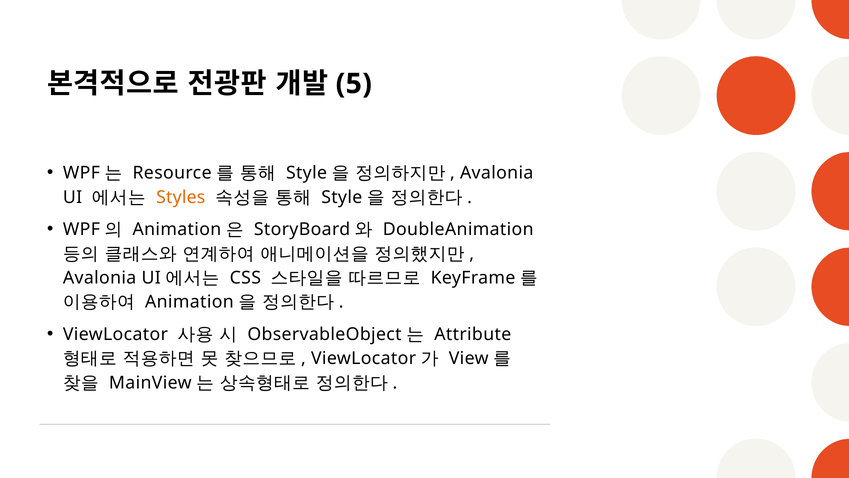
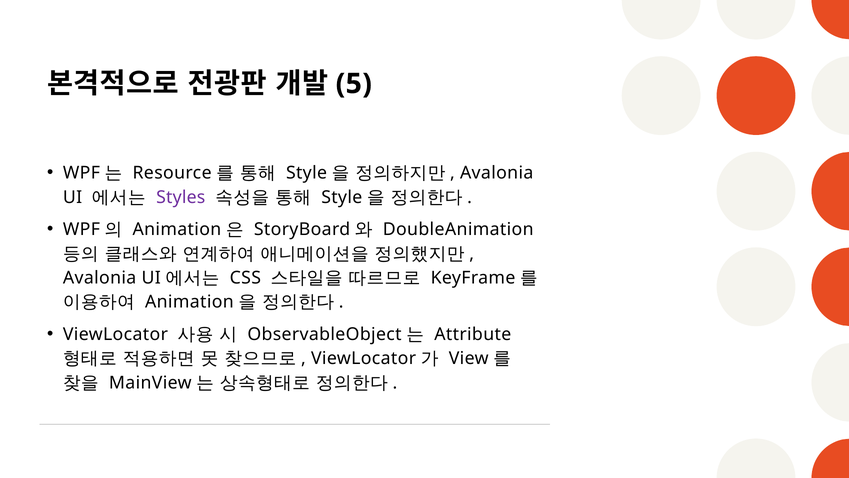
Styles colour: orange -> purple
